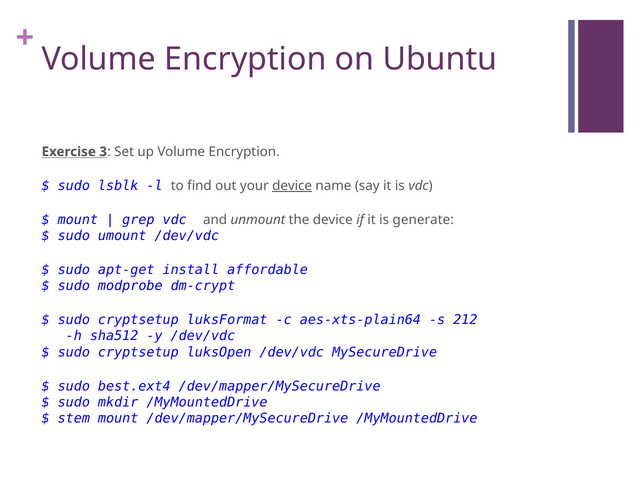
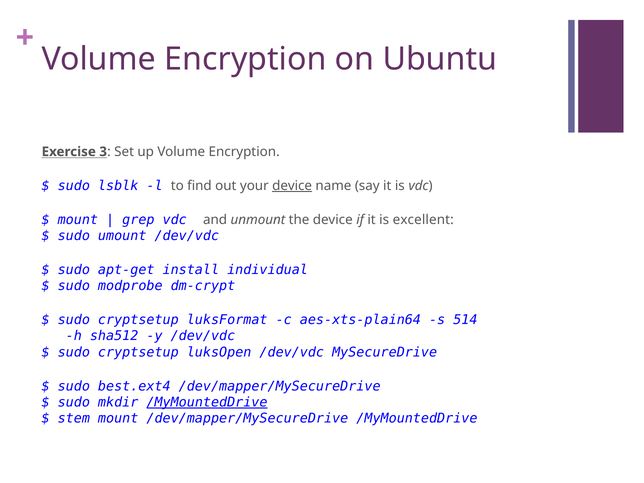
generate: generate -> excellent
affordable: affordable -> individual
212: 212 -> 514
/MyMountedDrive at (207, 402) underline: none -> present
